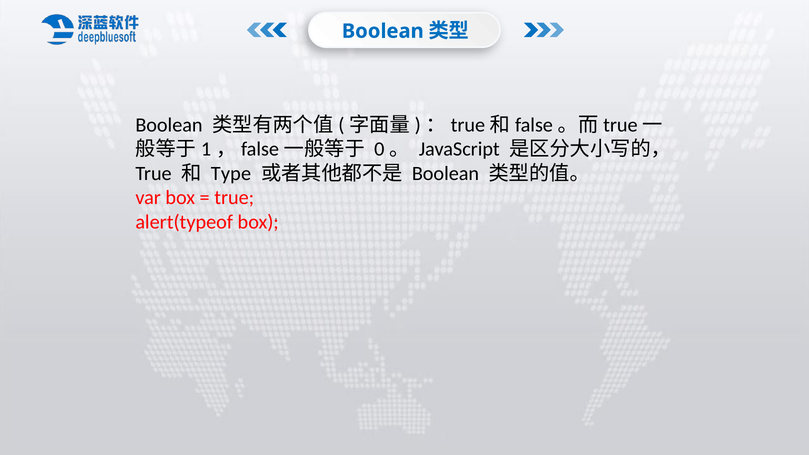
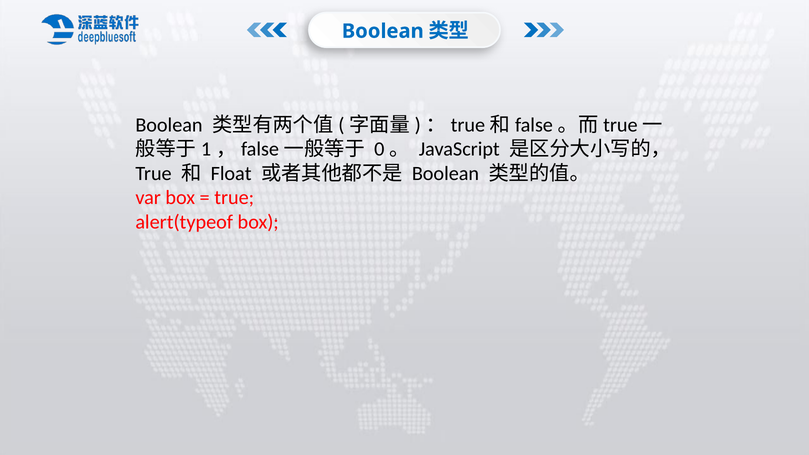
Type: Type -> Float
